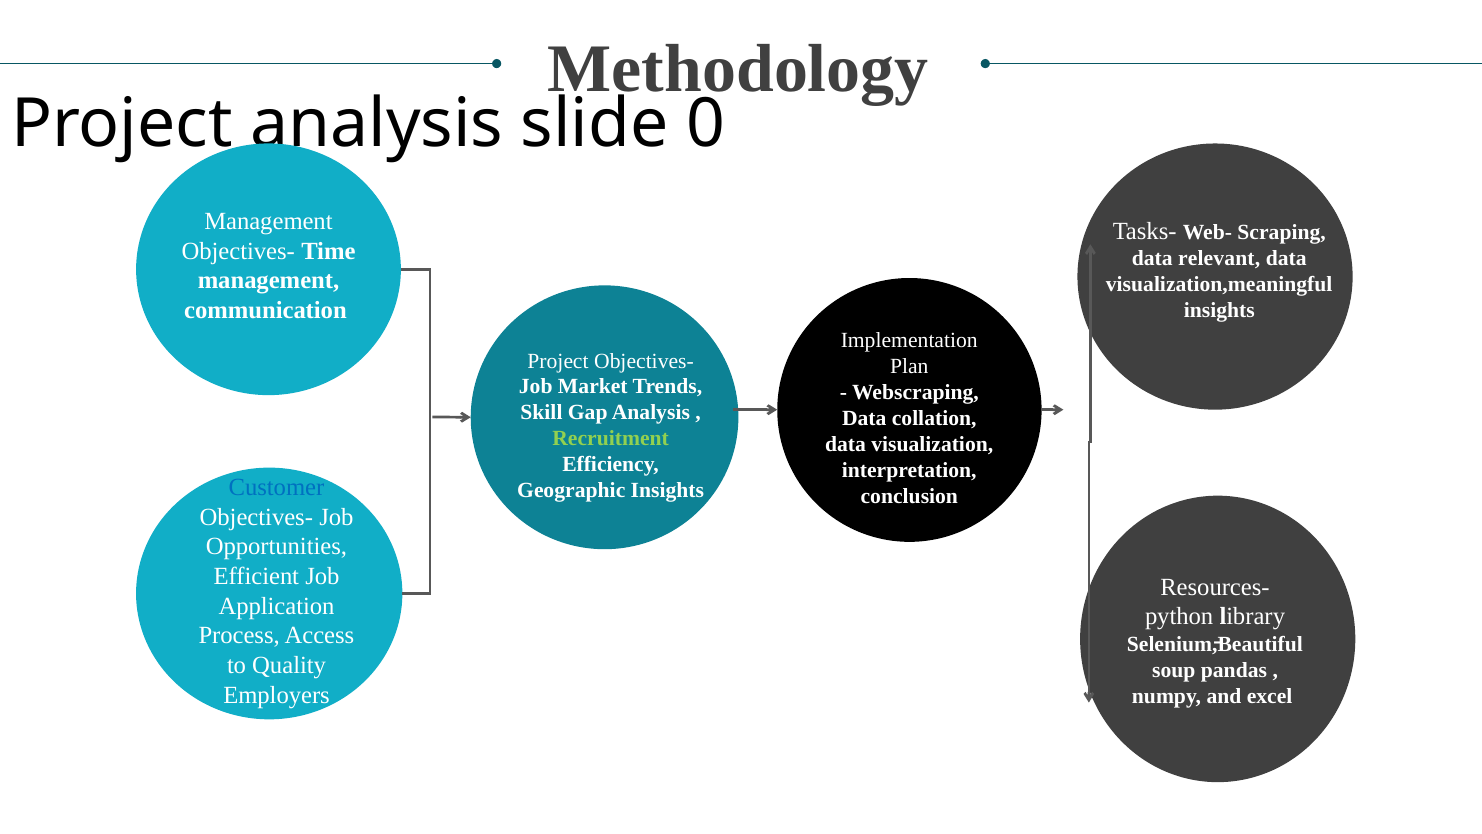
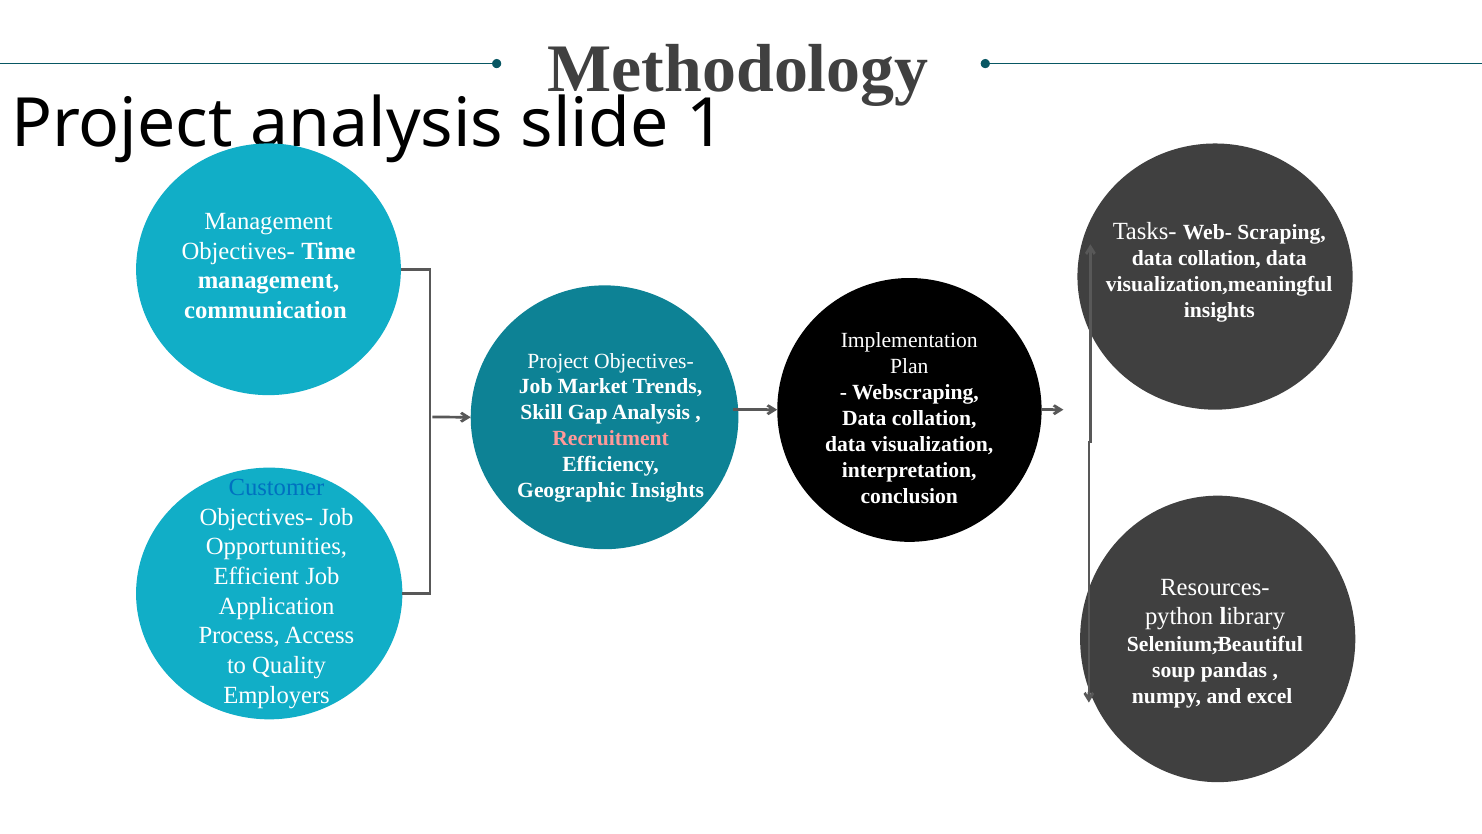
0: 0 -> 1
relevant at (1219, 259): relevant -> collation
Recruitment colour: light green -> pink
